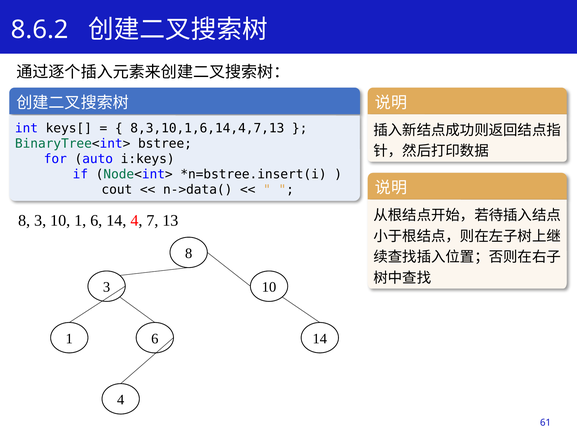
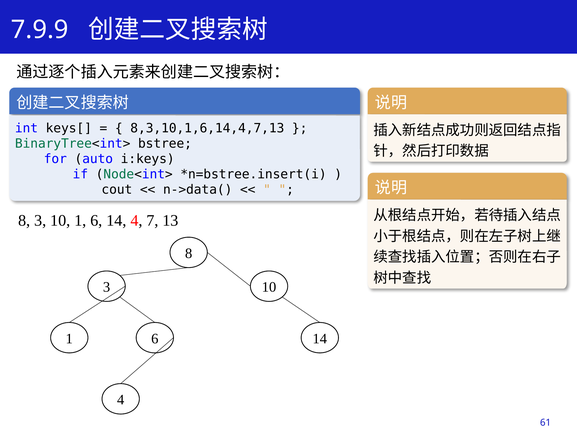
8.6.2: 8.6.2 -> 7.9.9
